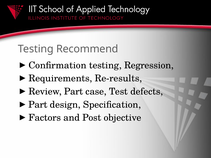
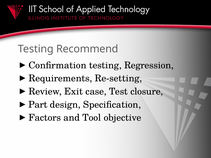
Re-results: Re-results -> Re-setting
Review Part: Part -> Exit
defects: defects -> closure
Post: Post -> Tool
